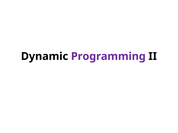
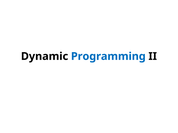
Programming colour: purple -> blue
